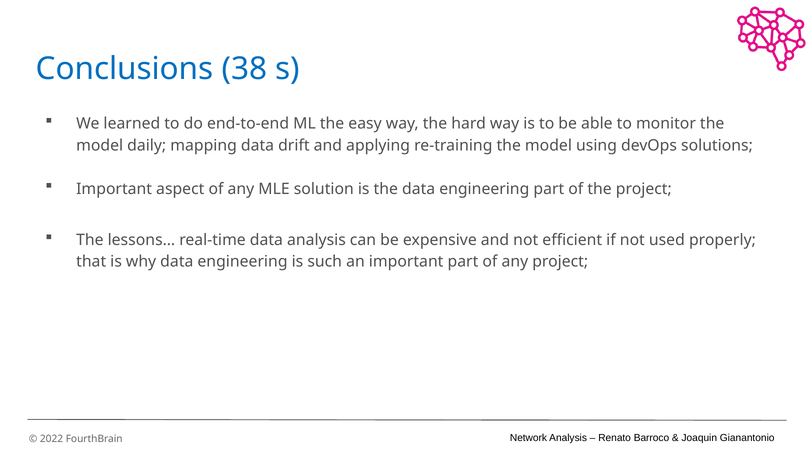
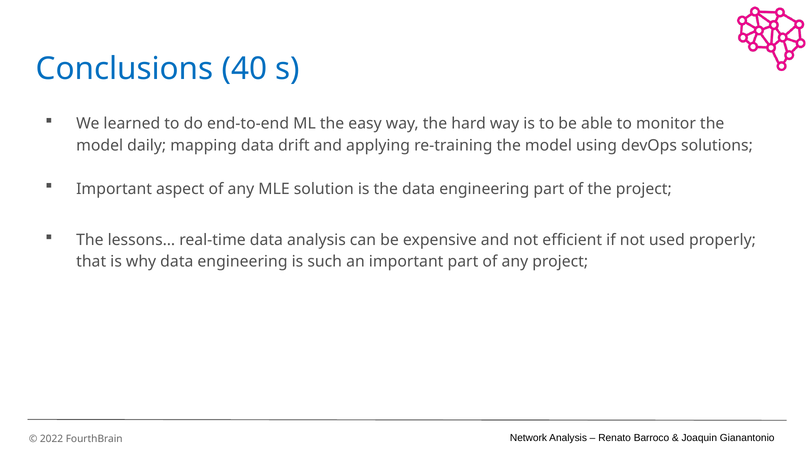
38: 38 -> 40
